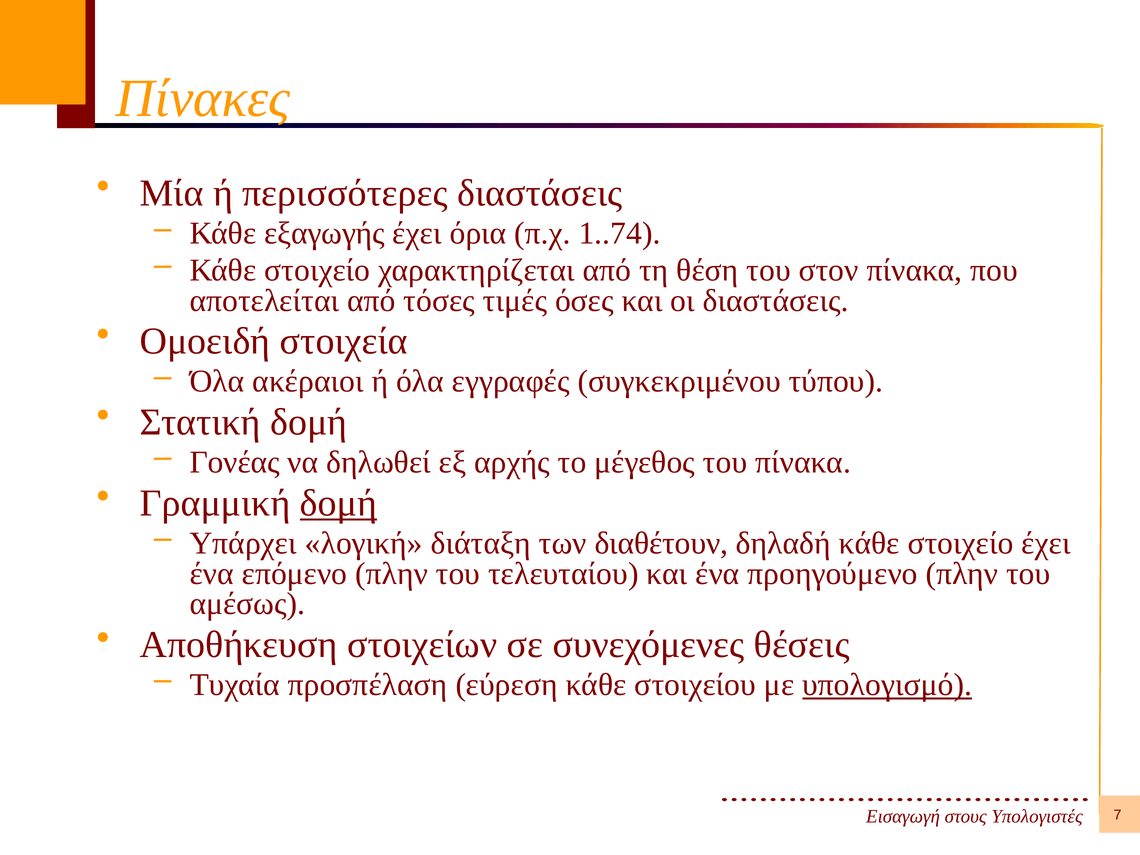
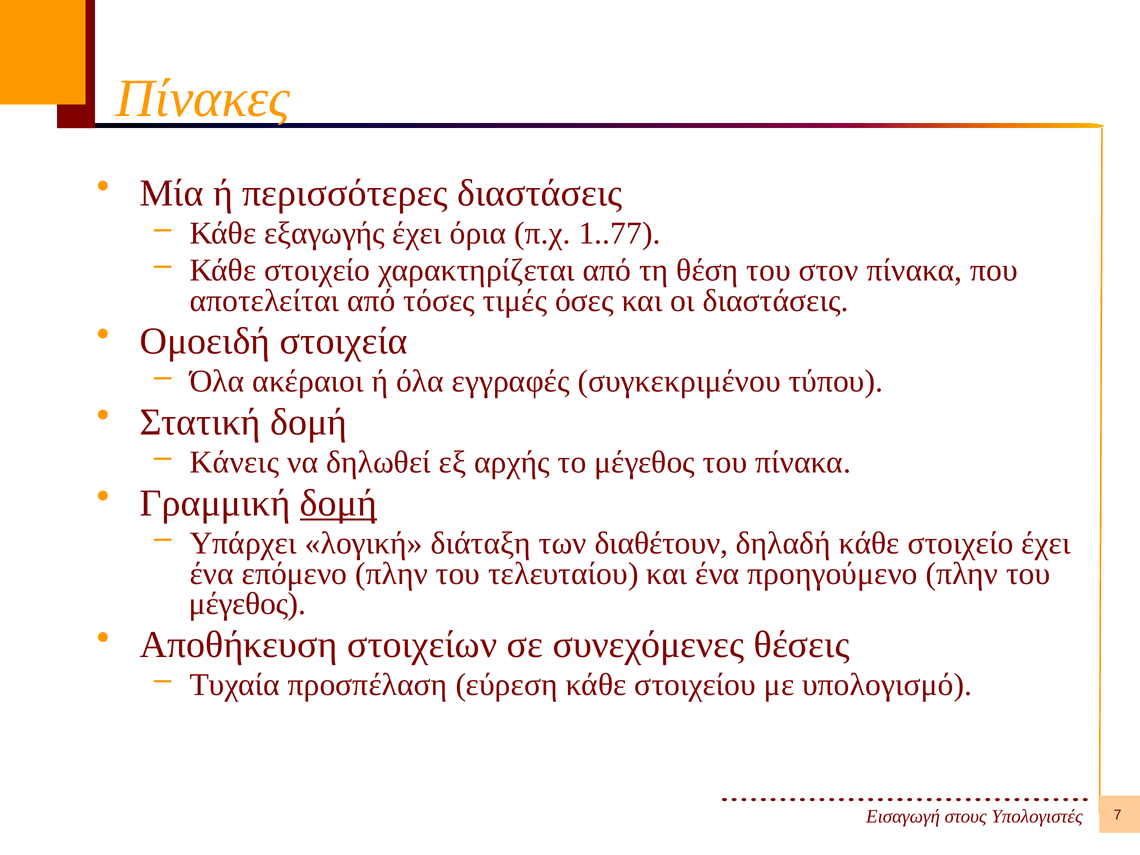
1..74: 1..74 -> 1..77
Γονέας: Γονέας -> Κάνεις
αμέσως at (247, 604): αμέσως -> μέγεθος
υπολογισμό underline: present -> none
